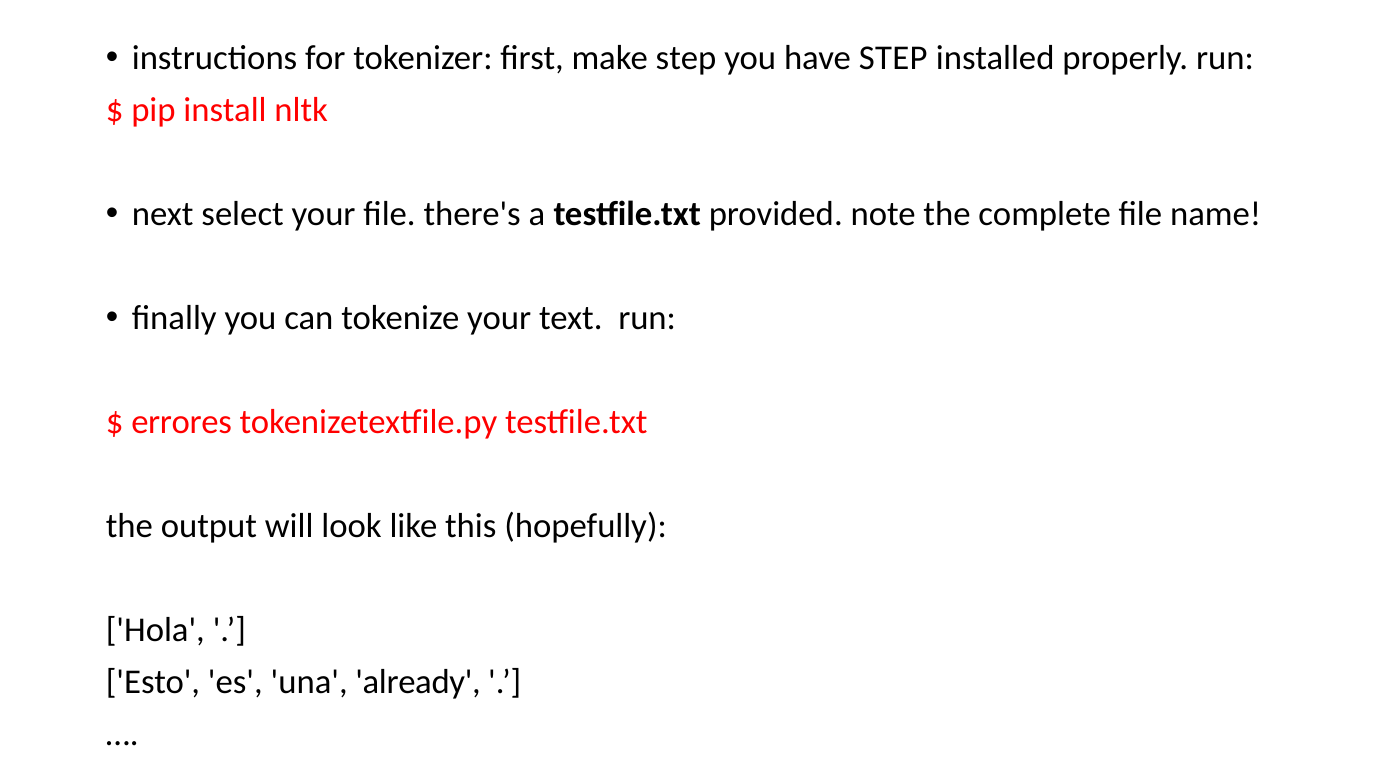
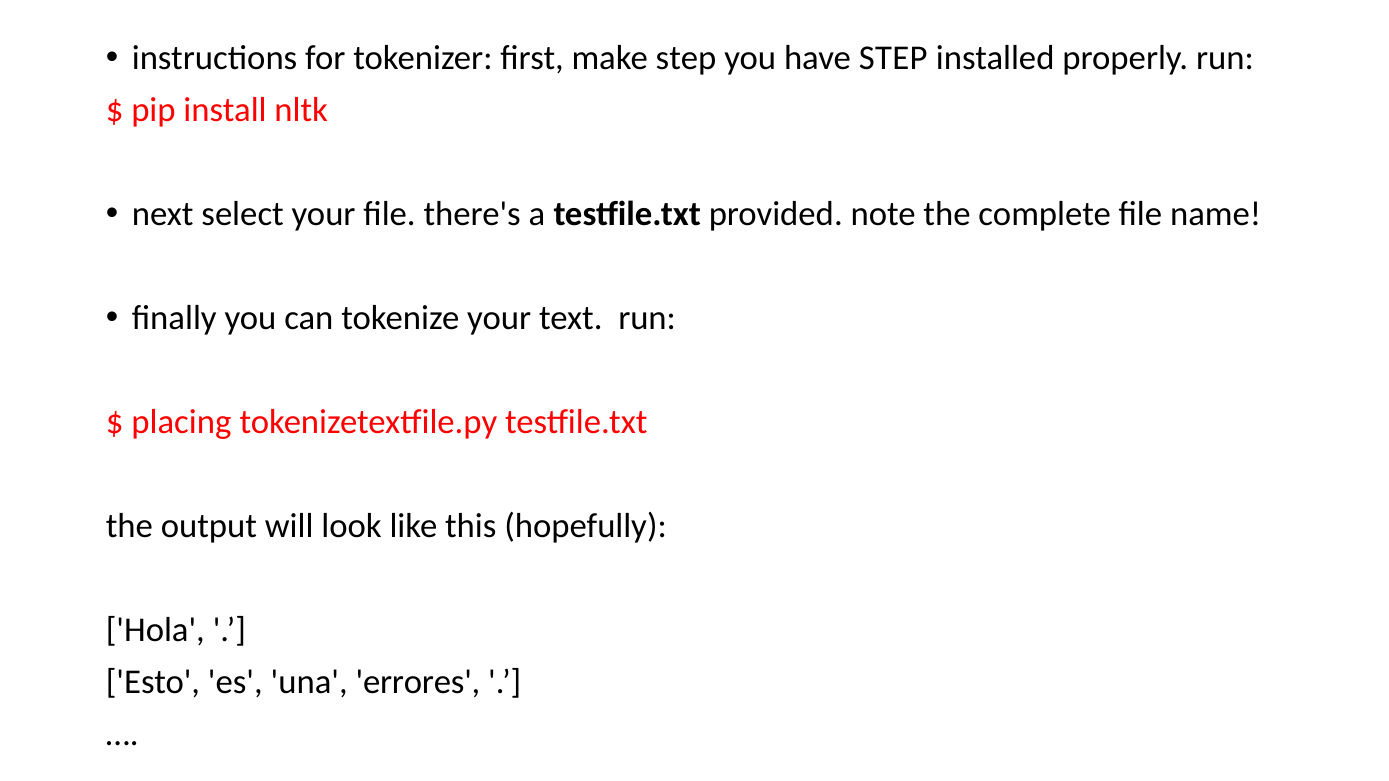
errores: errores -> placing
already: already -> errores
